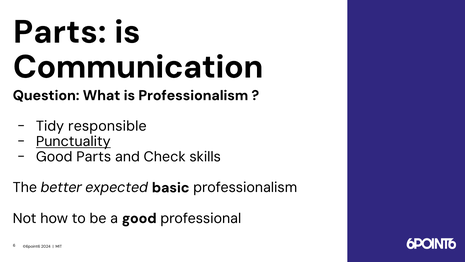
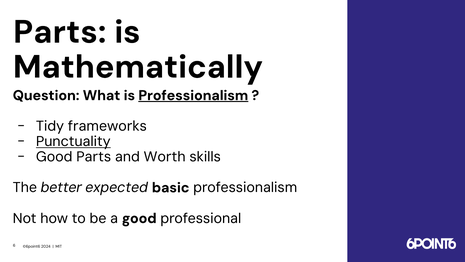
Communication: Communication -> Mathematically
Professionalism at (193, 95) underline: none -> present
responsible: responsible -> frameworks
Check: Check -> Worth
